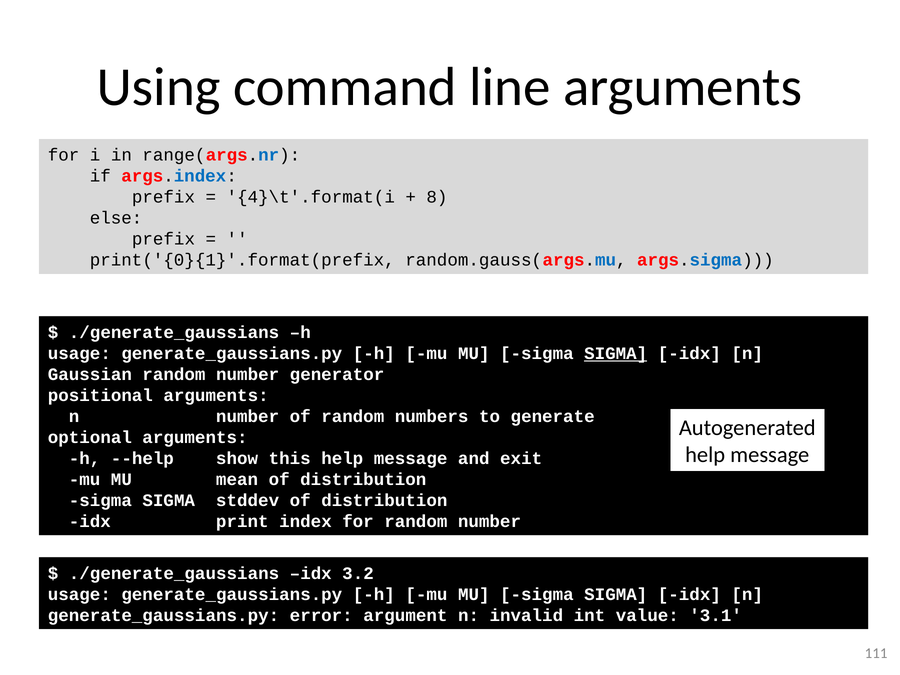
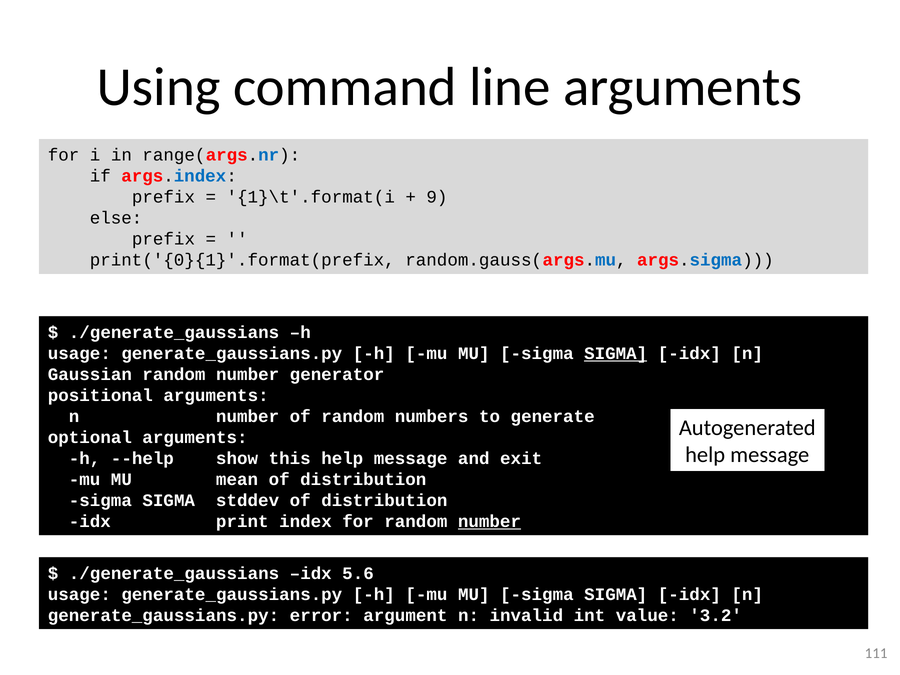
4}\t'.format(i: 4}\t'.format(i -> 1}\t'.format(i
8: 8 -> 9
number at (489, 521) underline: none -> present
3.2: 3.2 -> 5.6
3.1: 3.1 -> 3.2
